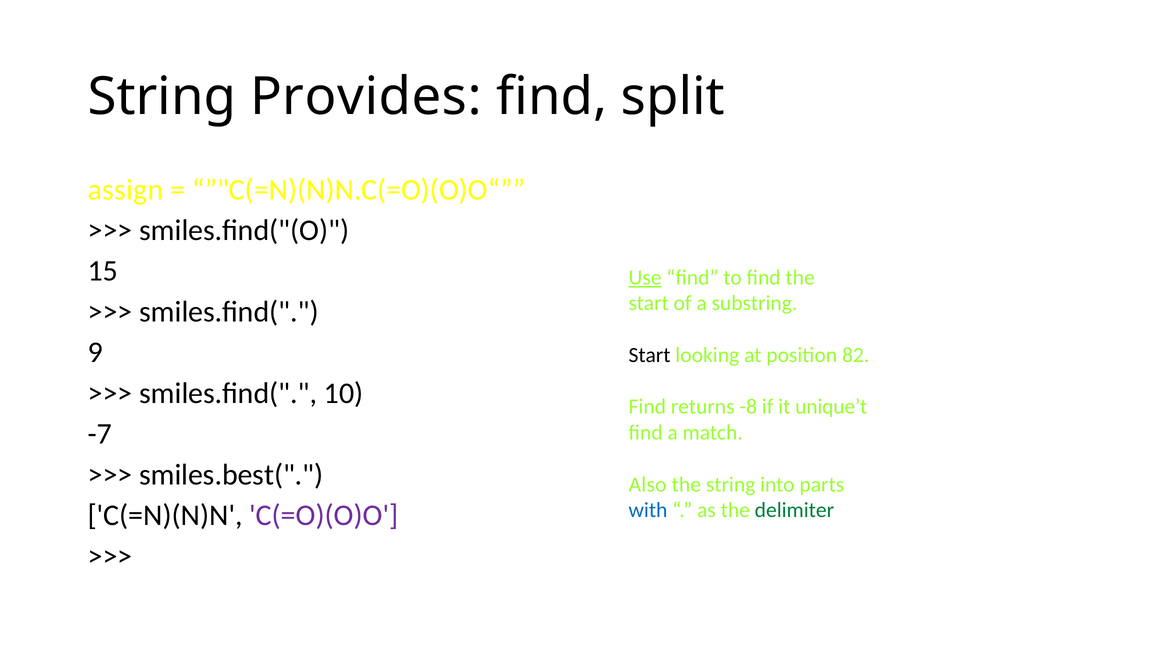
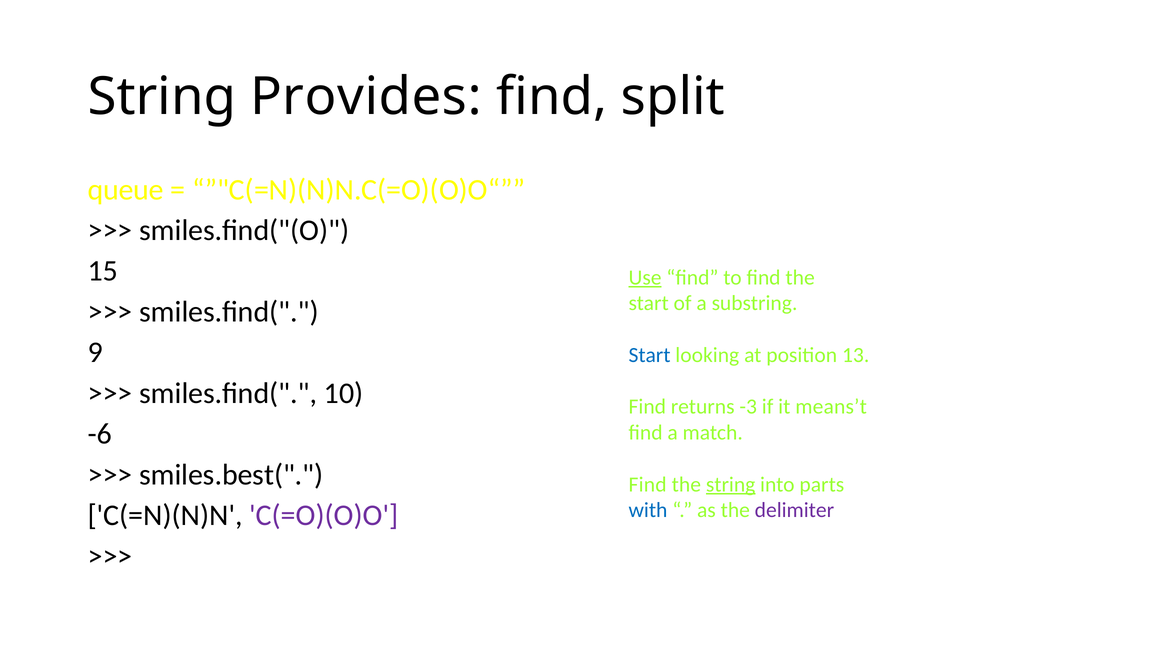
assign: assign -> queue
Start at (650, 355) colour: black -> blue
82: 82 -> 13
-8: -8 -> -3
unique’t: unique’t -> means’t
-7: -7 -> -6
Also at (648, 485): Also -> Find
string at (731, 485) underline: none -> present
delimiter colour: green -> purple
